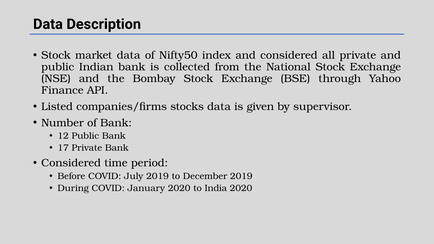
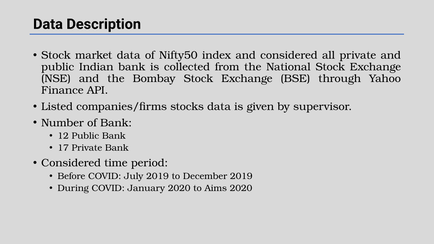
India: India -> Aims
